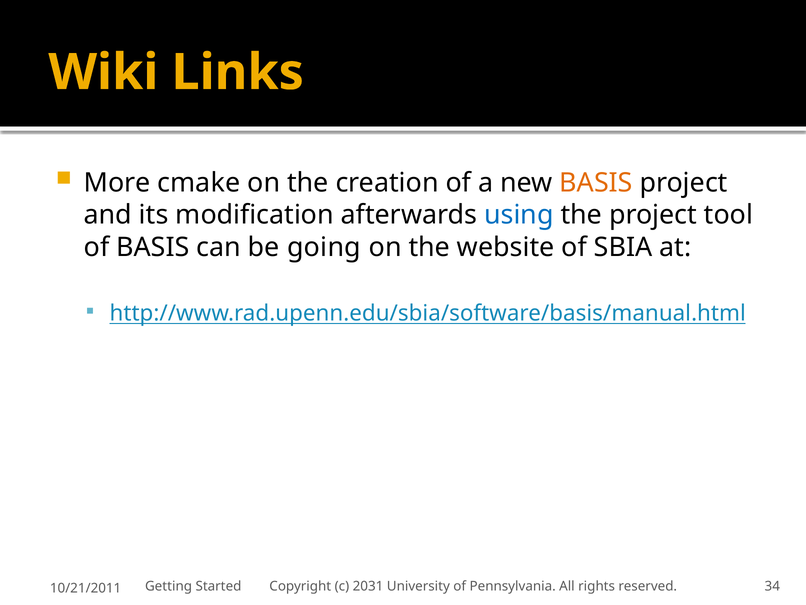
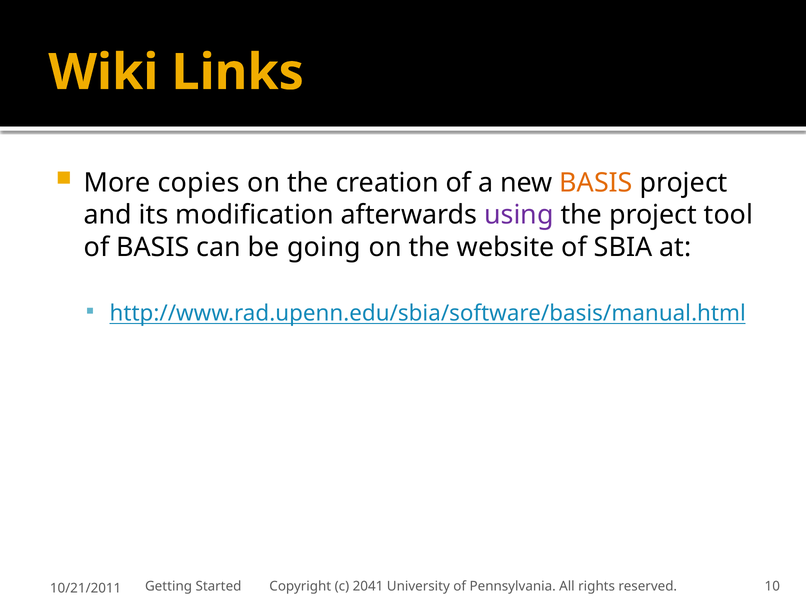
cmake: cmake -> copies
using colour: blue -> purple
2031: 2031 -> 2041
34: 34 -> 10
